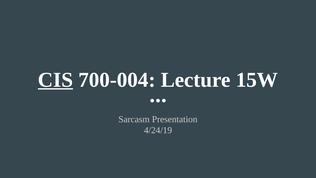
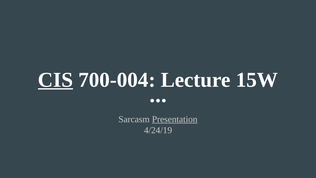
Presentation underline: none -> present
